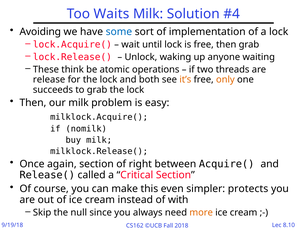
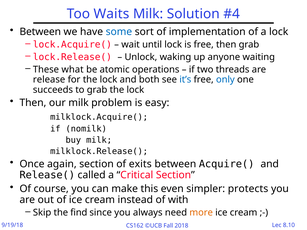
Avoiding at (40, 32): Avoiding -> Between
think: think -> what
it’s colour: orange -> blue
only colour: orange -> blue
right: right -> exits
null: null -> find
